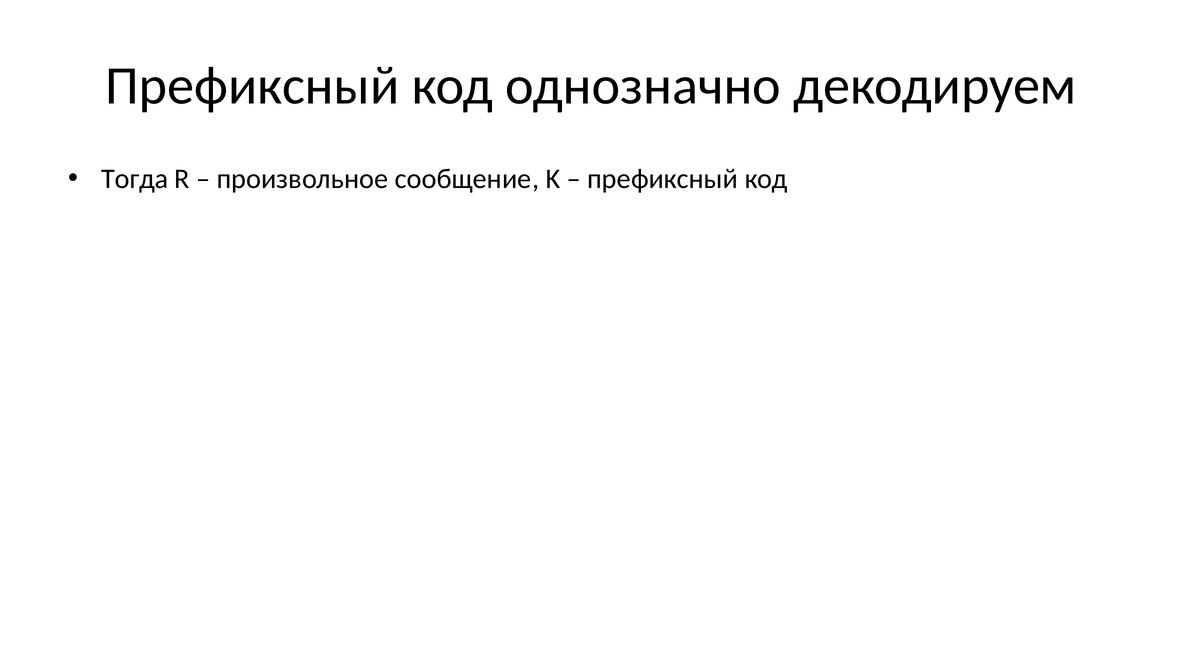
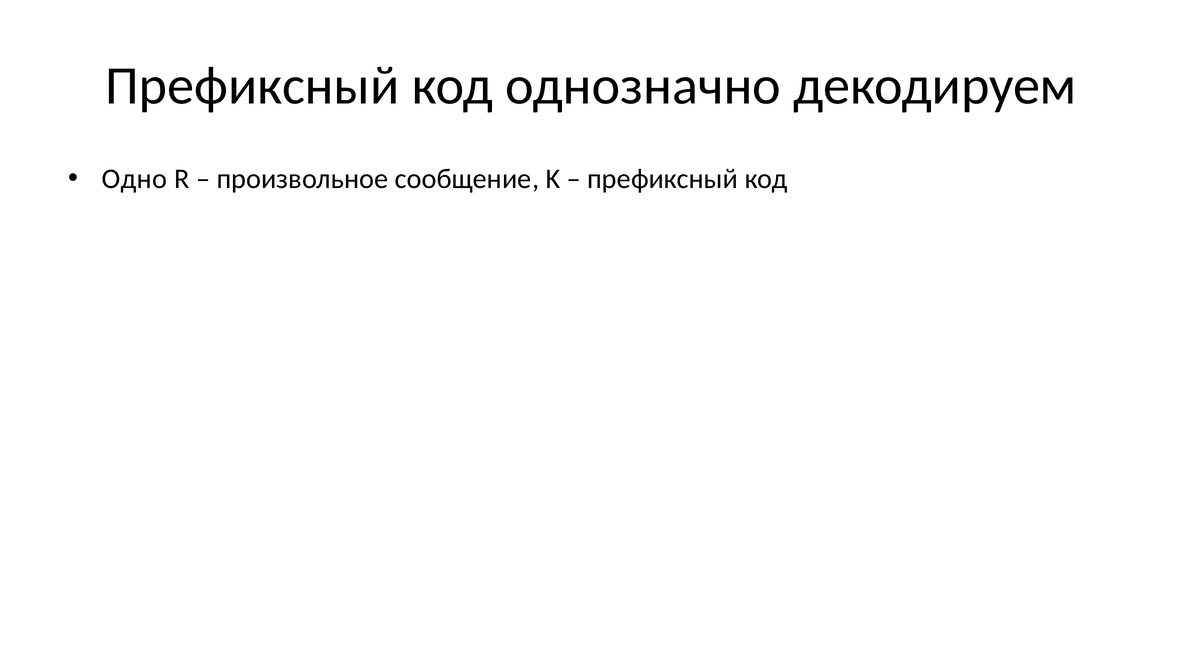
Тогда: Тогда -> Одно
